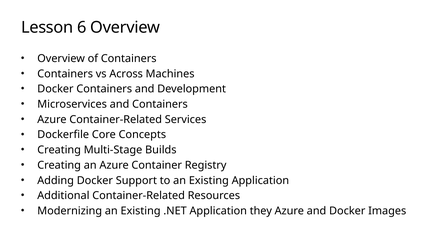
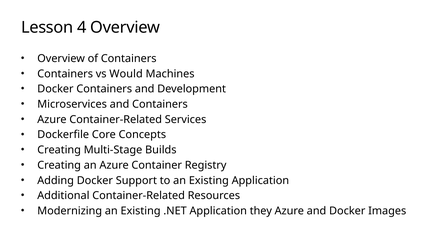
6: 6 -> 4
Across: Across -> Would
